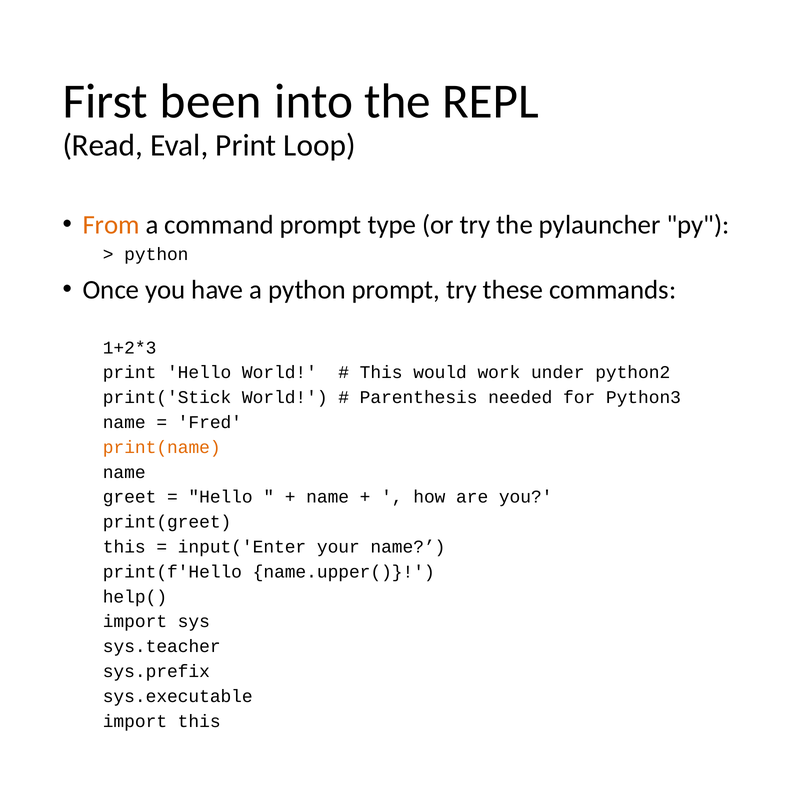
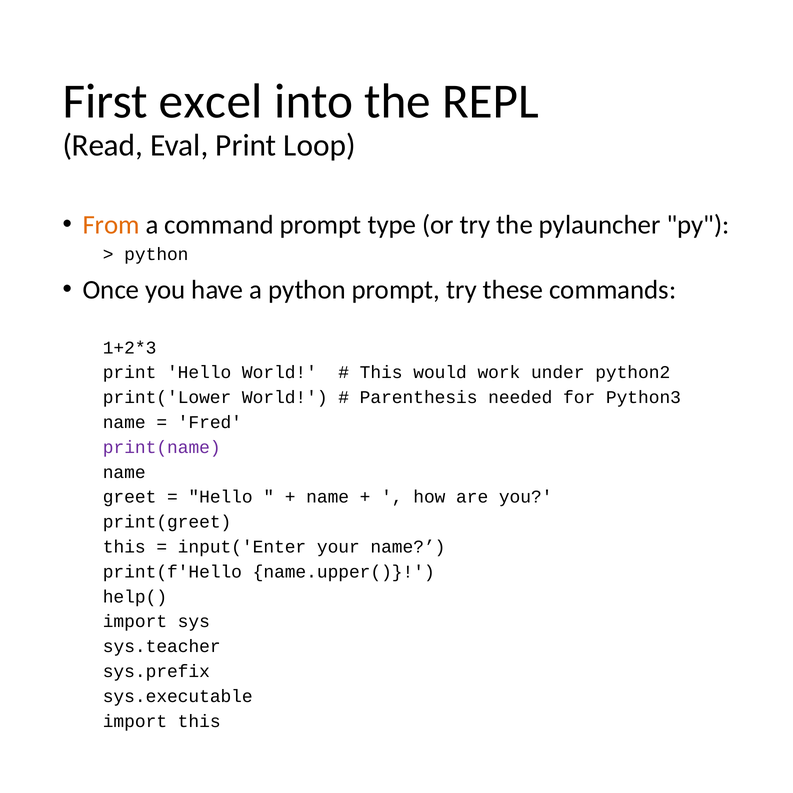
been: been -> excel
print('Stick: print('Stick -> print('Lower
print(name colour: orange -> purple
